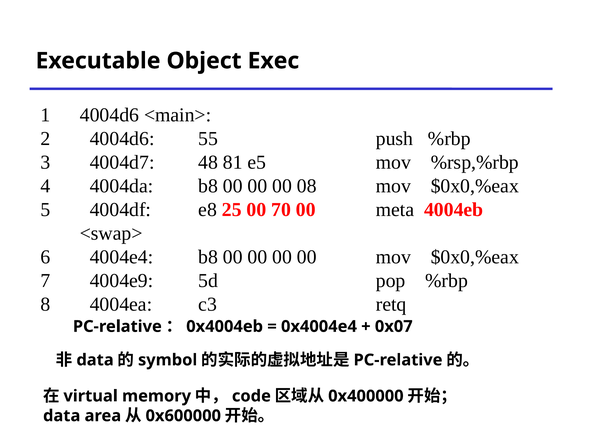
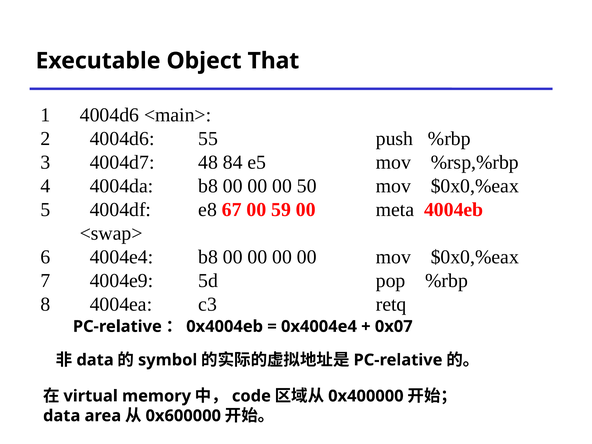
Exec: Exec -> That
81: 81 -> 84
08: 08 -> 50
25: 25 -> 67
70: 70 -> 59
